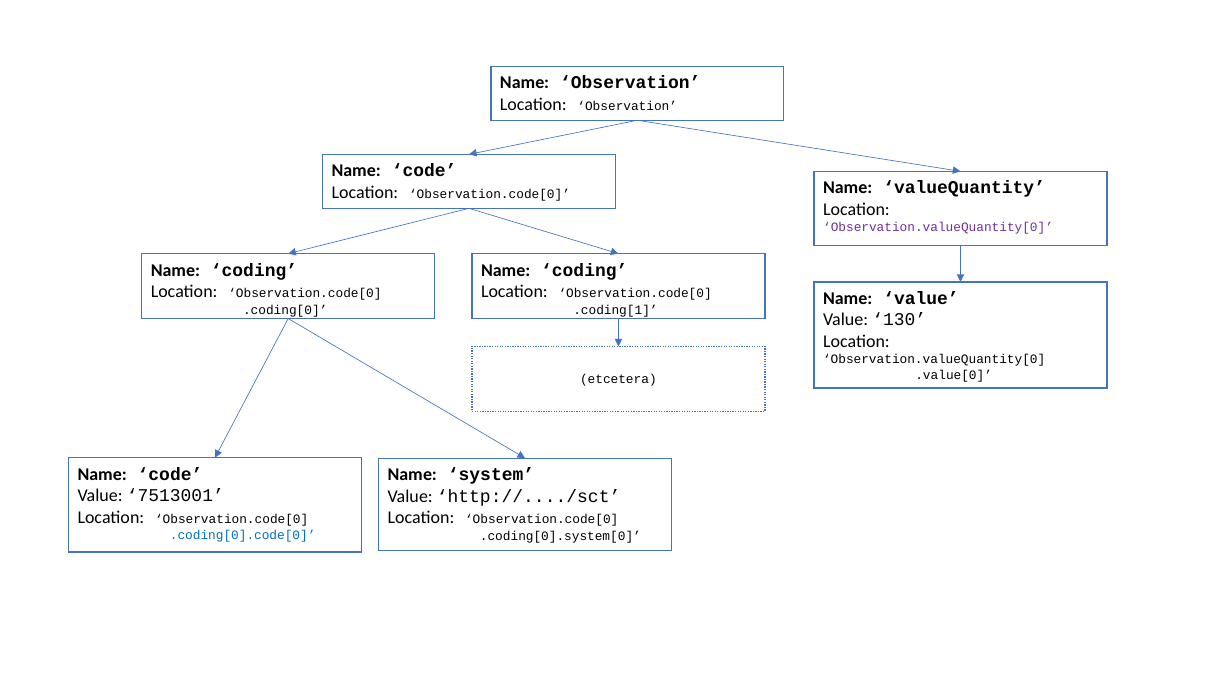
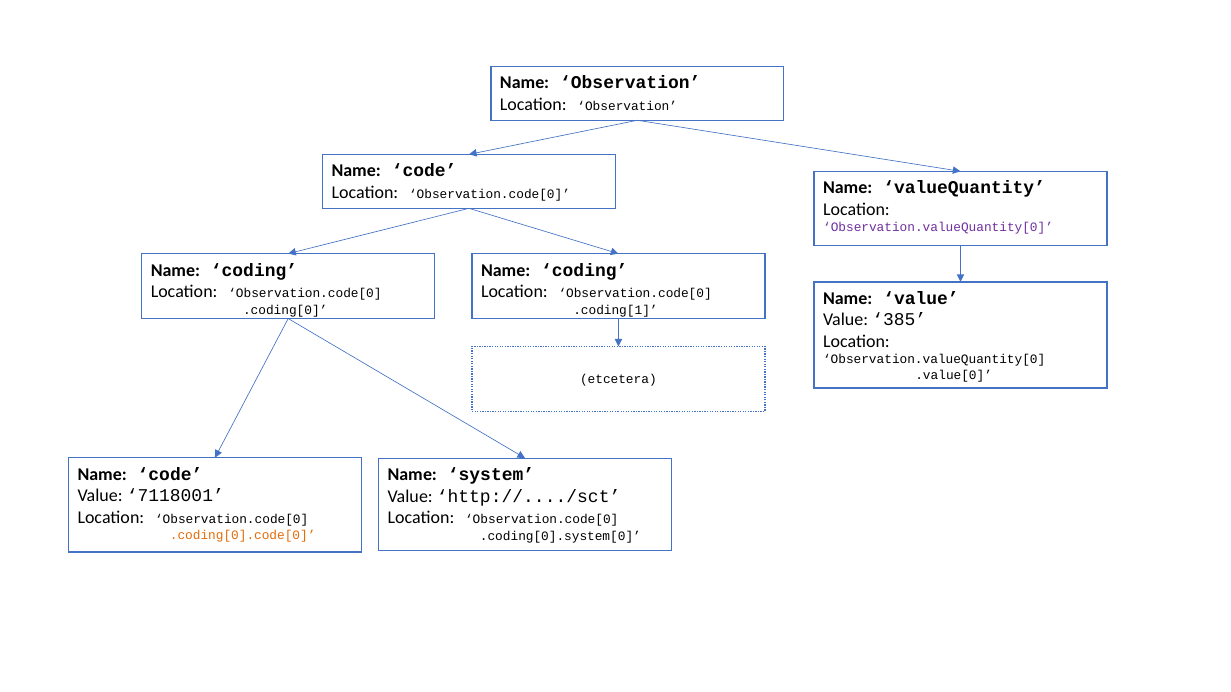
130: 130 -> 385
7513001: 7513001 -> 7118001
.coding[0].code[0 colour: blue -> orange
